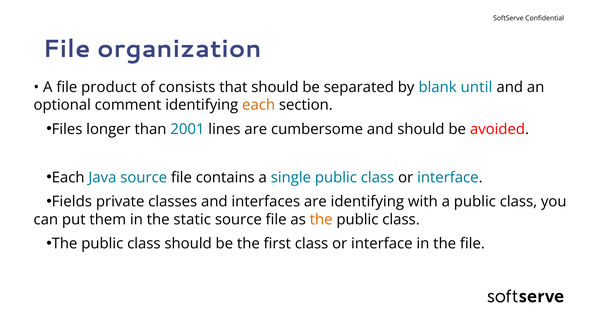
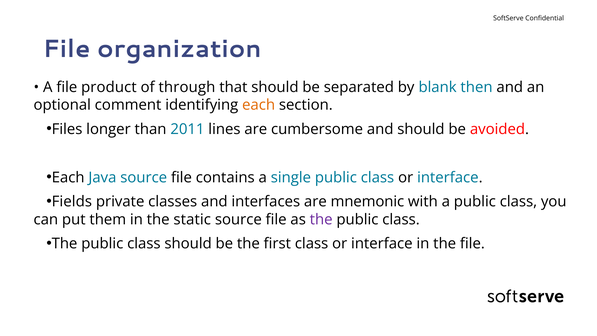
consists: consists -> through
until: until -> then
2001: 2001 -> 2011
are identifying: identifying -> mnemonic
the at (321, 219) colour: orange -> purple
